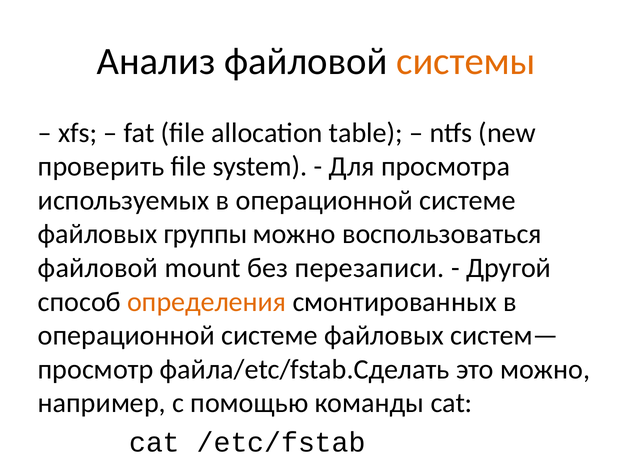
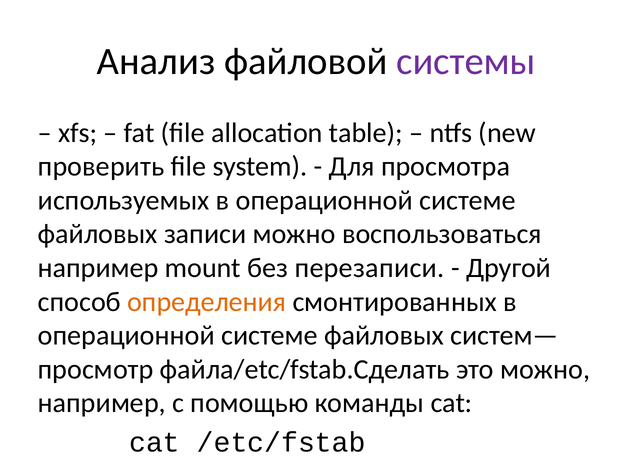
системы colour: orange -> purple
группы: группы -> записи
файловой at (98, 268): файловой -> например
